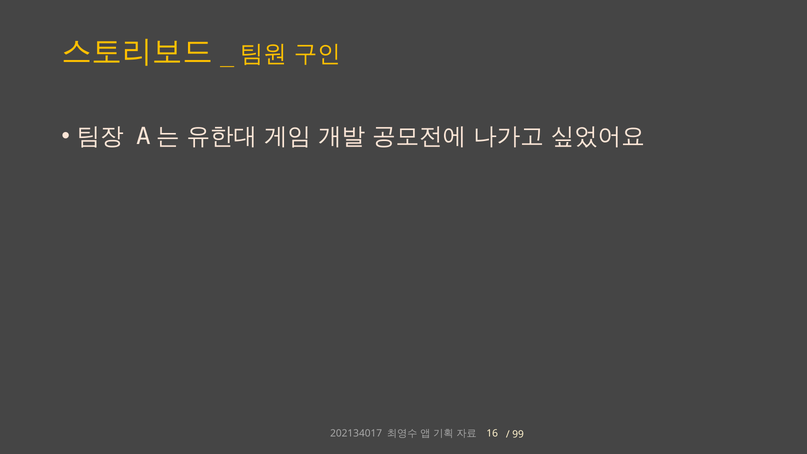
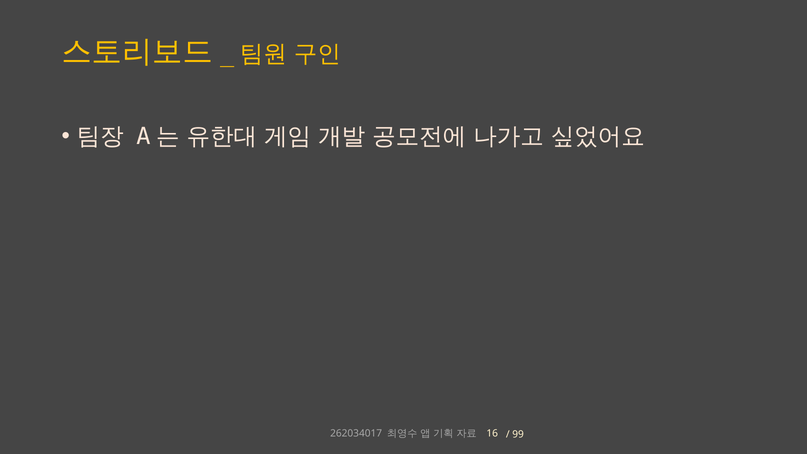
202134017: 202134017 -> 262034017
